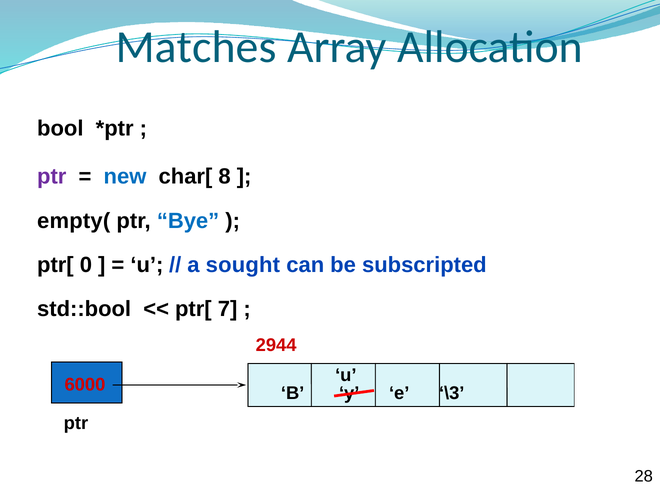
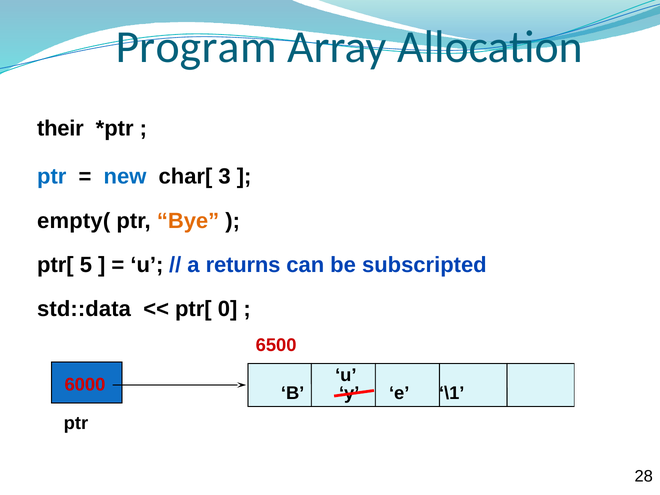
Matches: Matches -> Program
bool: bool -> their
ptr at (52, 176) colour: purple -> blue
8: 8 -> 3
Bye colour: blue -> orange
0: 0 -> 5
sought: sought -> returns
std::bool: std::bool -> std::data
7: 7 -> 0
2944: 2944 -> 6500
\3: \3 -> \1
